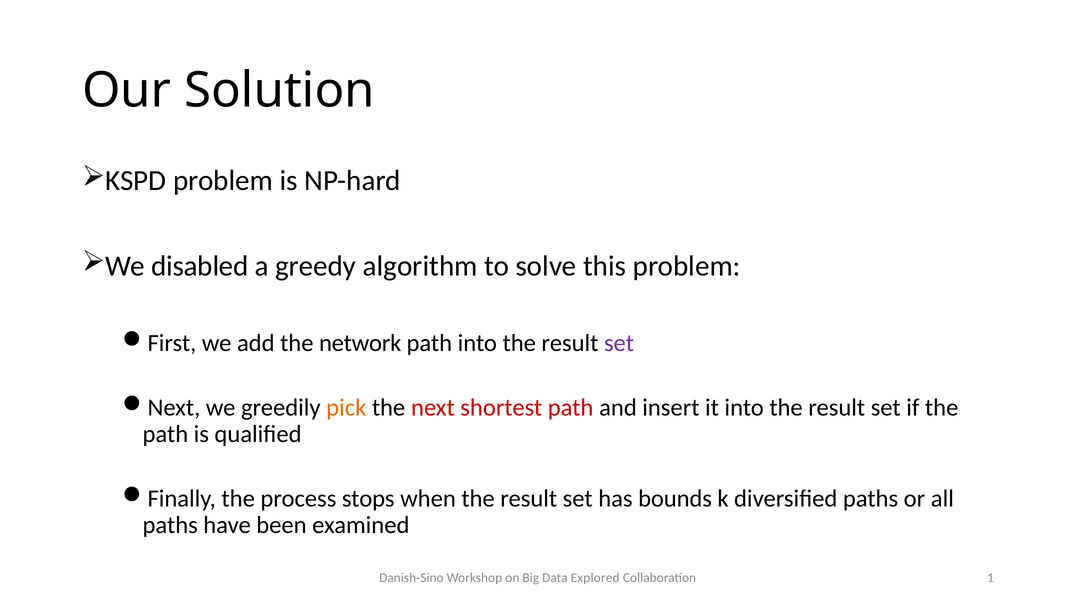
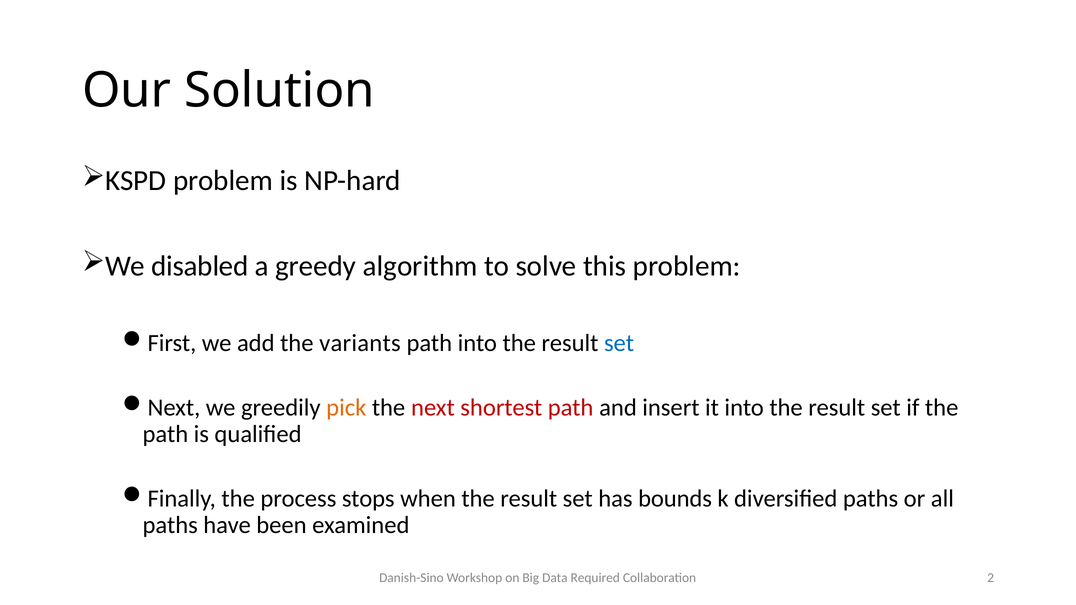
network: network -> variants
set at (619, 343) colour: purple -> blue
Explored: Explored -> Required
1: 1 -> 2
